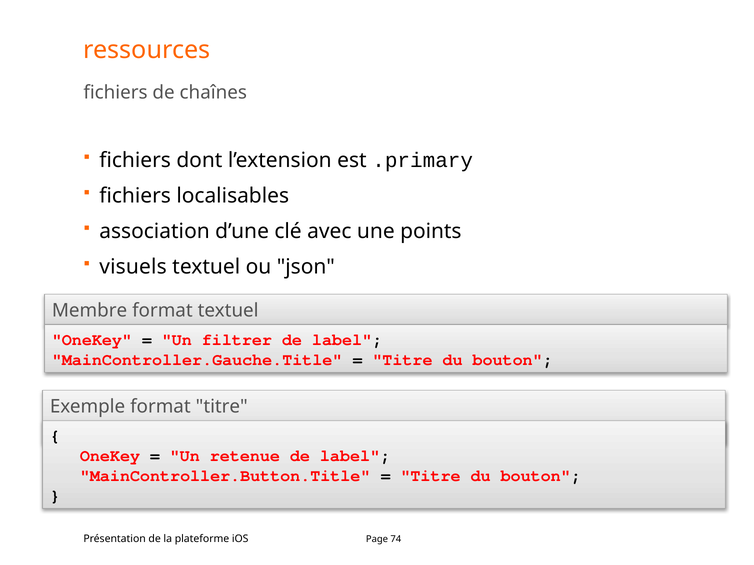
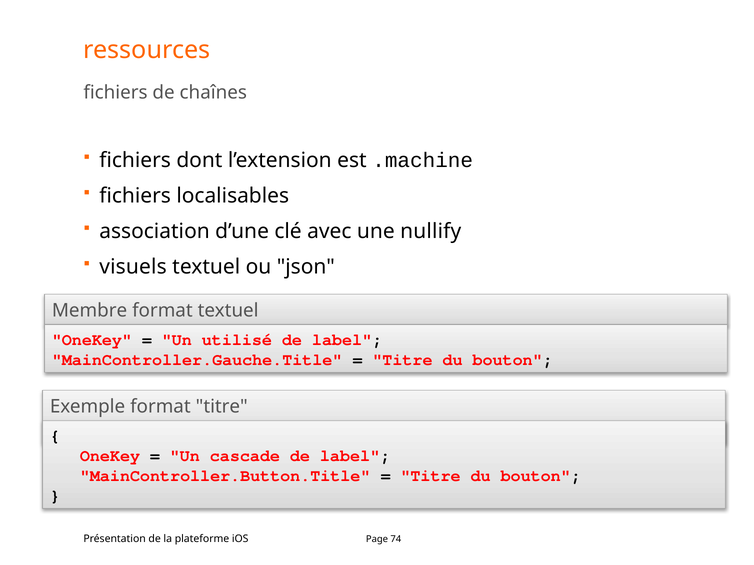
.primary: .primary -> .machine
points: points -> nullify
filtrer: filtrer -> utilisé
retenue: retenue -> cascade
